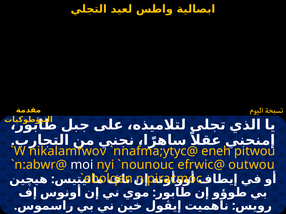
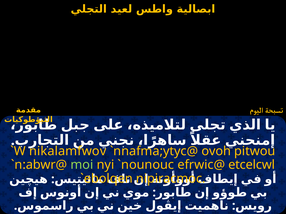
eneh: eneh -> ovoh
moi colour: white -> light green
outwou: outwou -> etcelcwl
